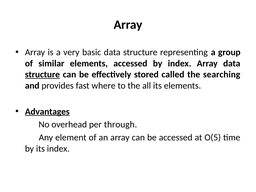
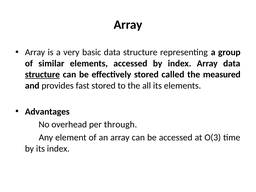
searching: searching -> measured
fast where: where -> stored
Advantages underline: present -> none
O(5: O(5 -> O(3
